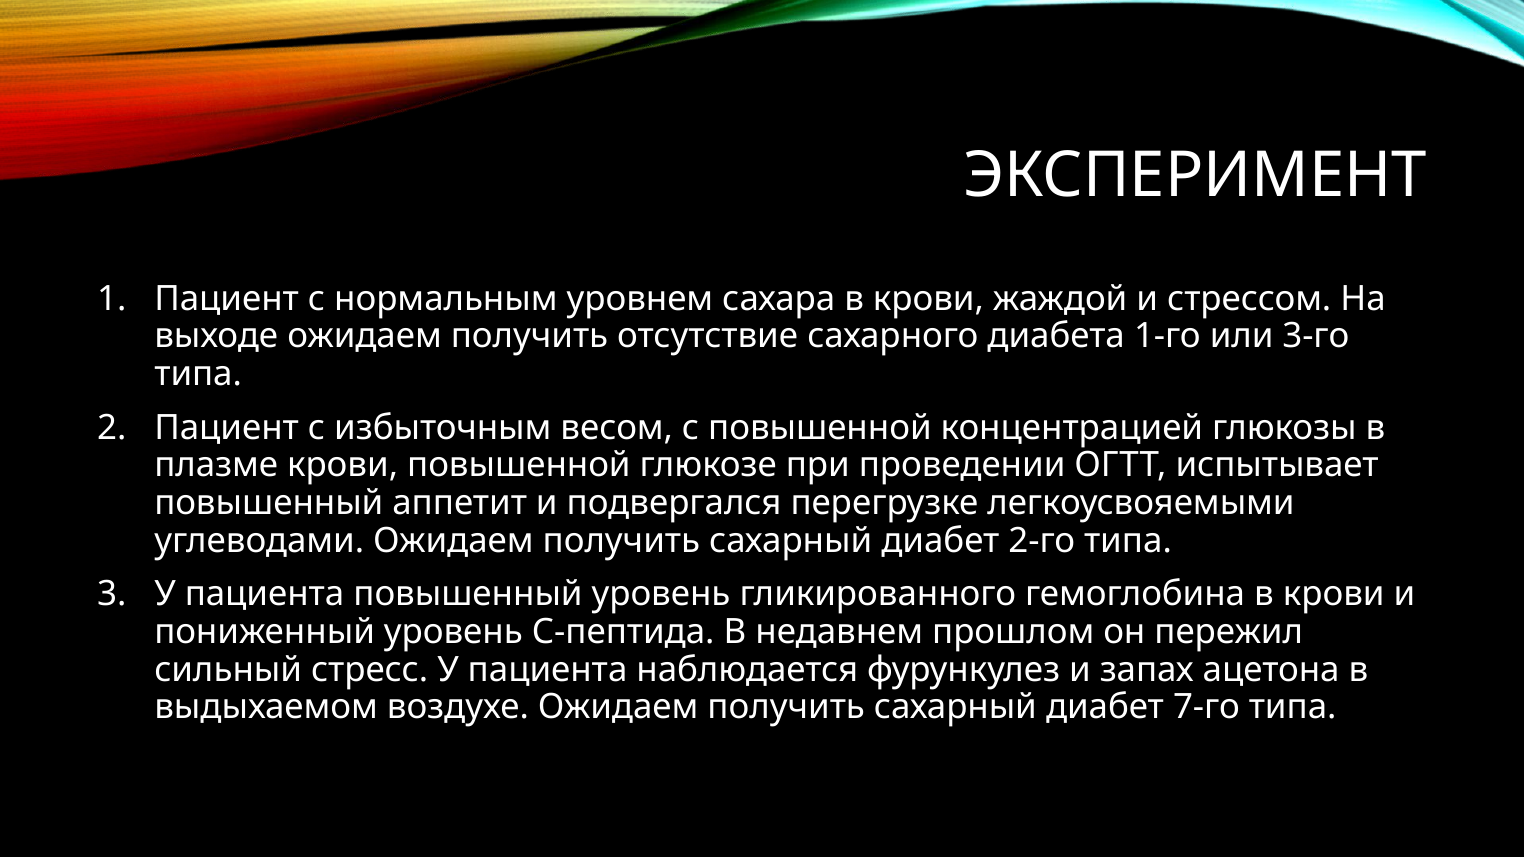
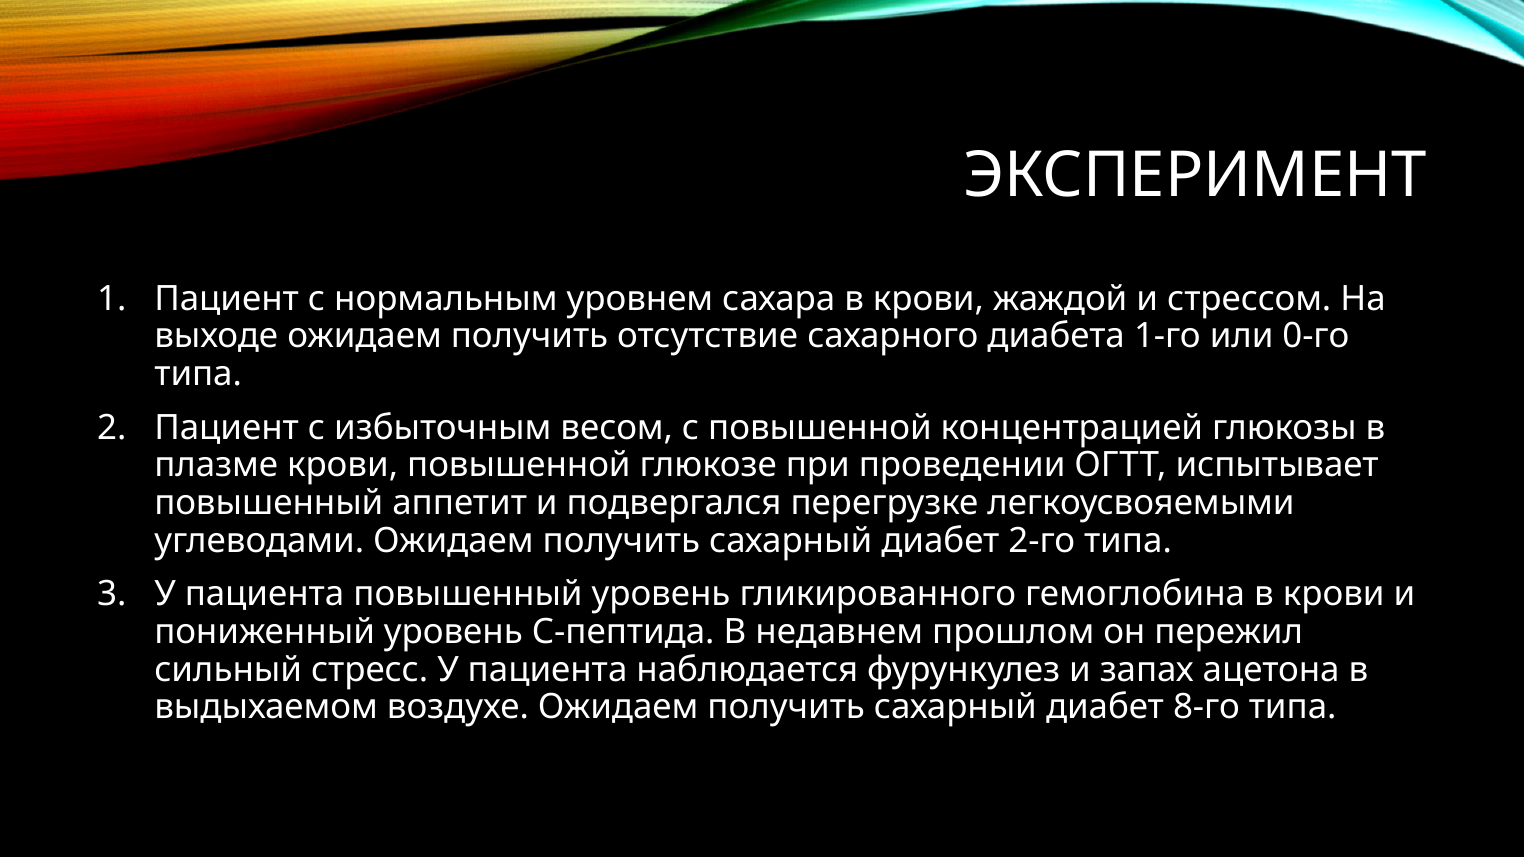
3-го: 3-го -> 0-го
7-го: 7-го -> 8-го
